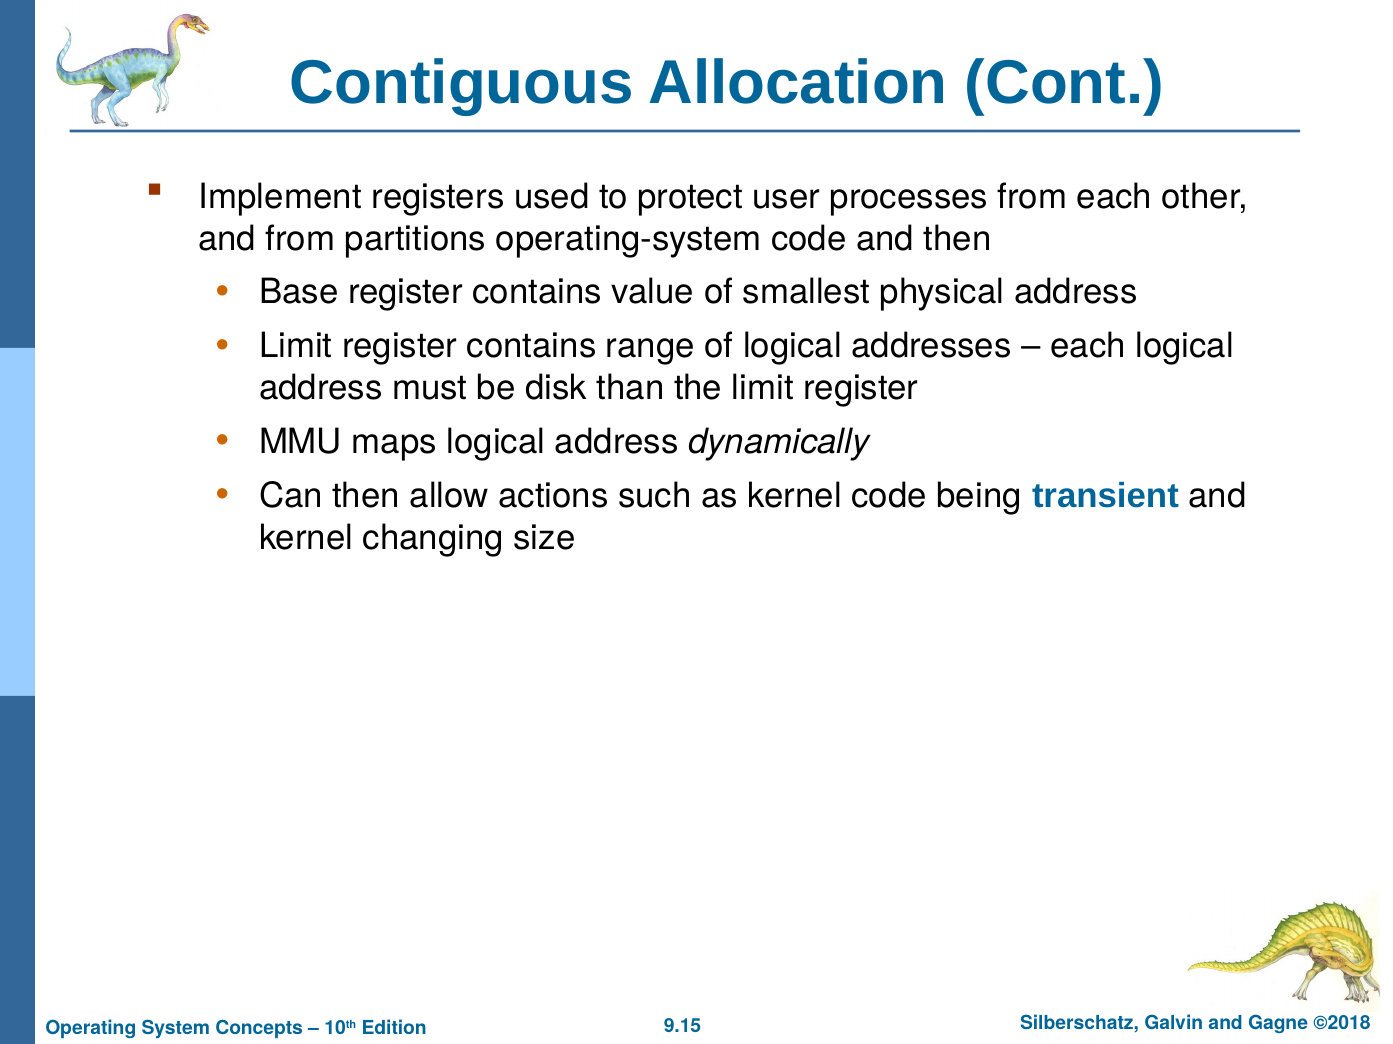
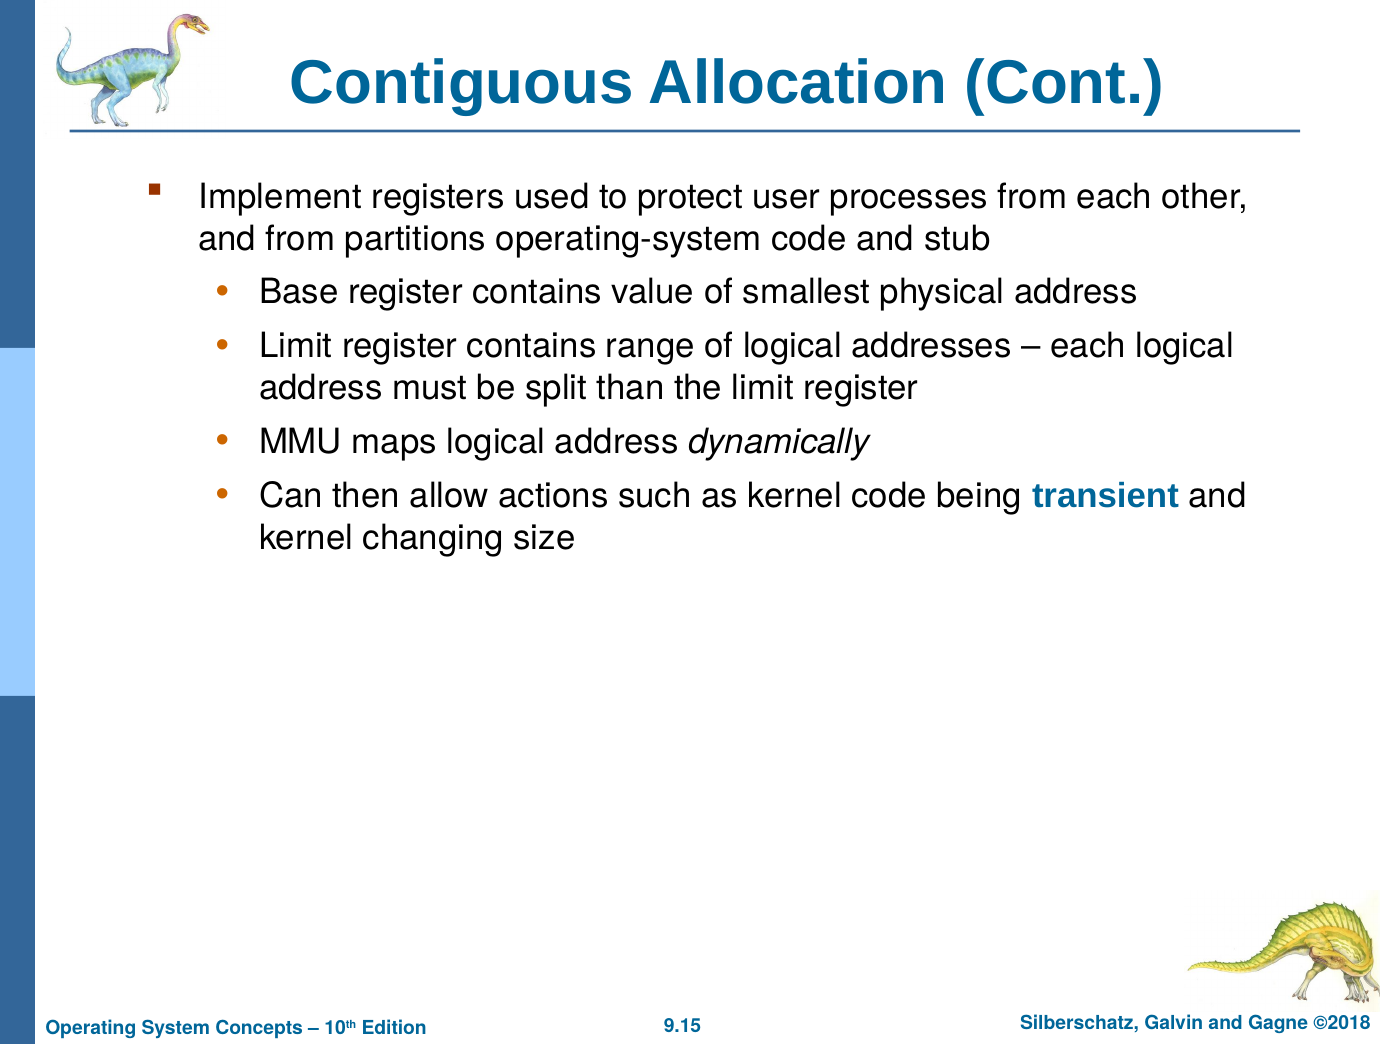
and then: then -> stub
disk: disk -> split
